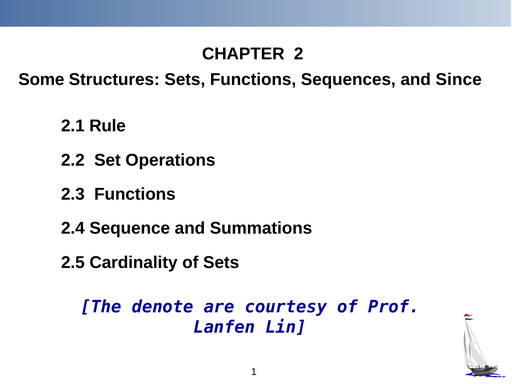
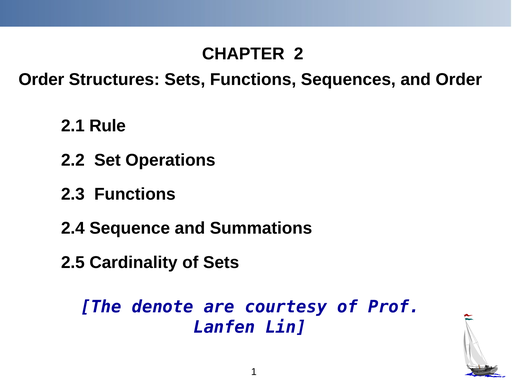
Some at (41, 80): Some -> Order
and Since: Since -> Order
